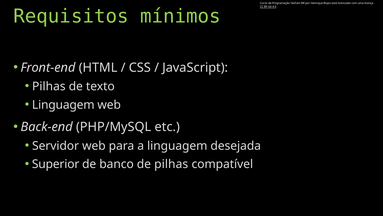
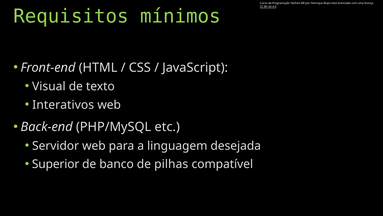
Pilhas at (49, 86): Pilhas -> Visual
Linguagem at (63, 105): Linguagem -> Interativos
